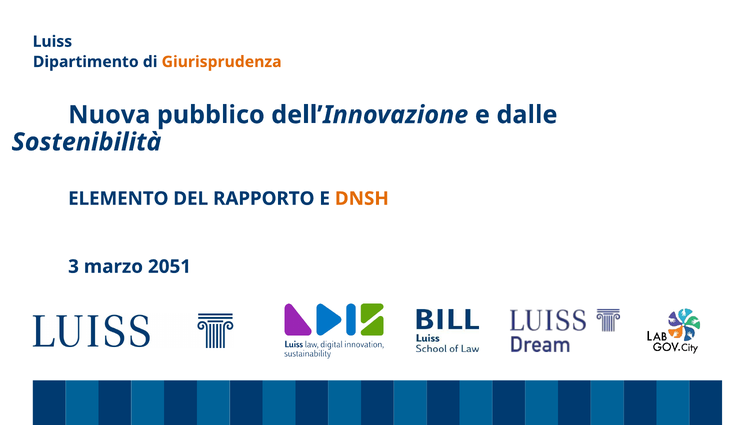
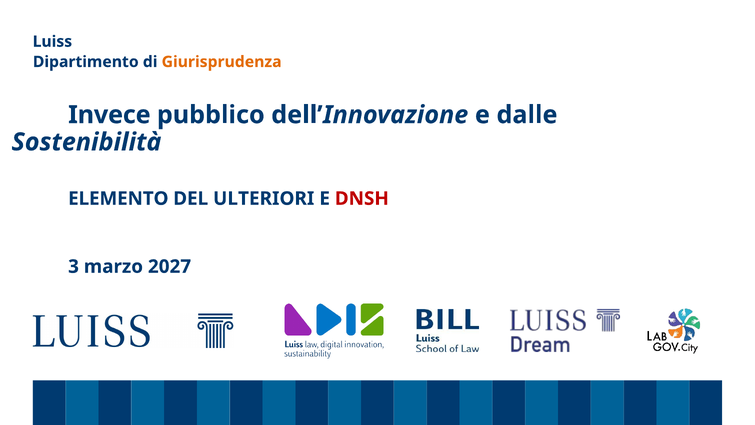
Nuova: Nuova -> Invece
RAPPORTO: RAPPORTO -> ULTERIORI
DNSH colour: orange -> red
2051: 2051 -> 2027
